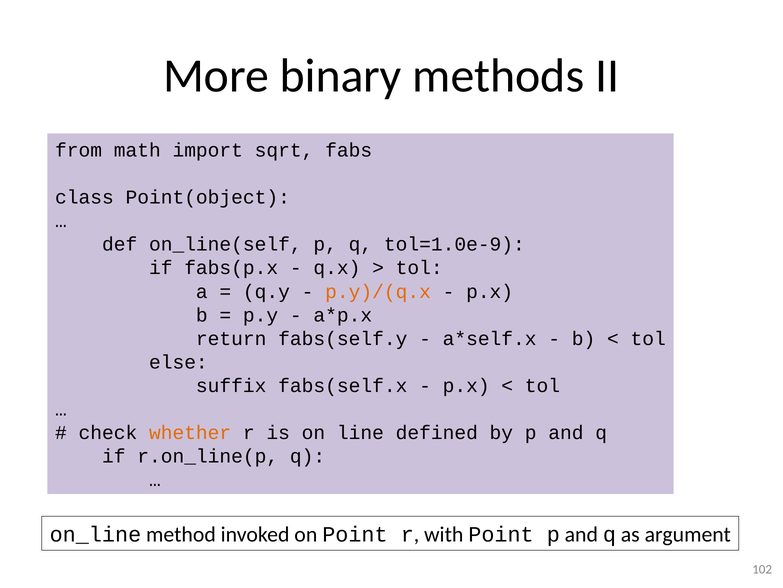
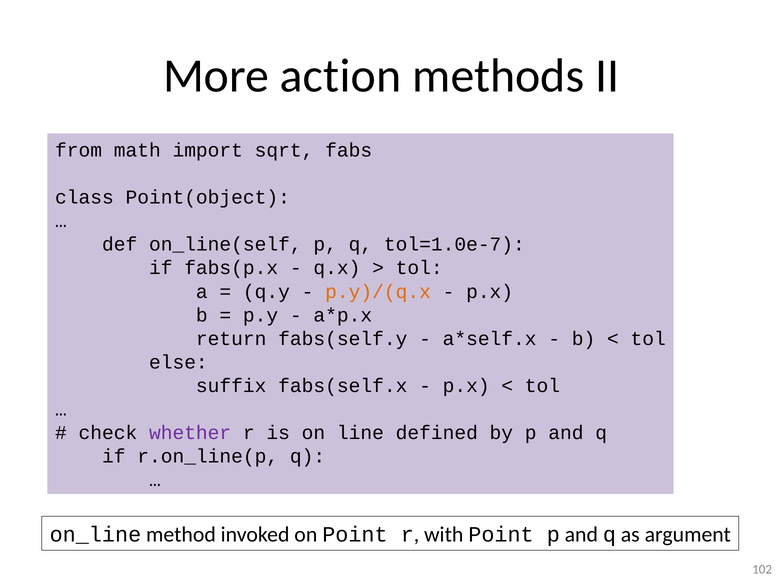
binary: binary -> action
tol=1.0e-9: tol=1.0e-9 -> tol=1.0e-7
whether colour: orange -> purple
